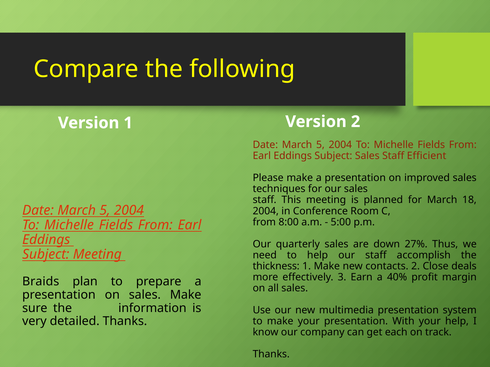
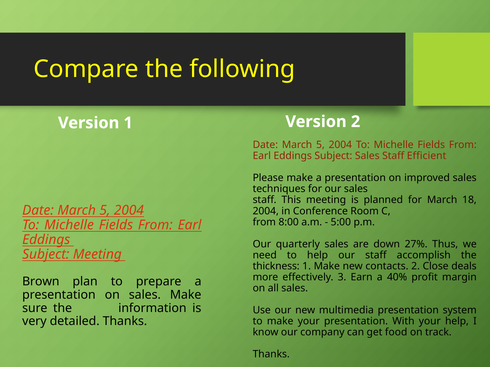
Braids: Braids -> Brown
each: each -> food
